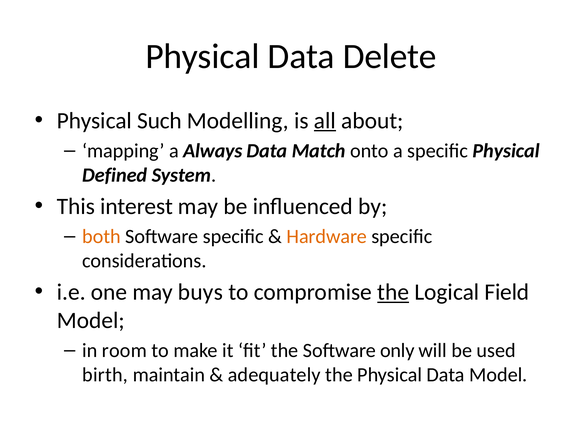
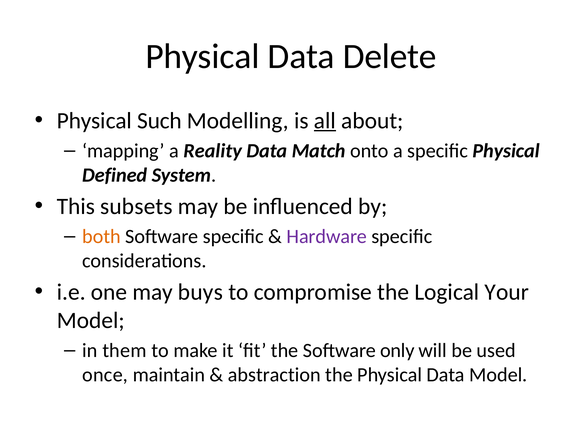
Always: Always -> Reality
interest: interest -> subsets
Hardware colour: orange -> purple
the at (393, 292) underline: present -> none
Field: Field -> Your
room: room -> them
birth: birth -> once
adequately: adequately -> abstraction
